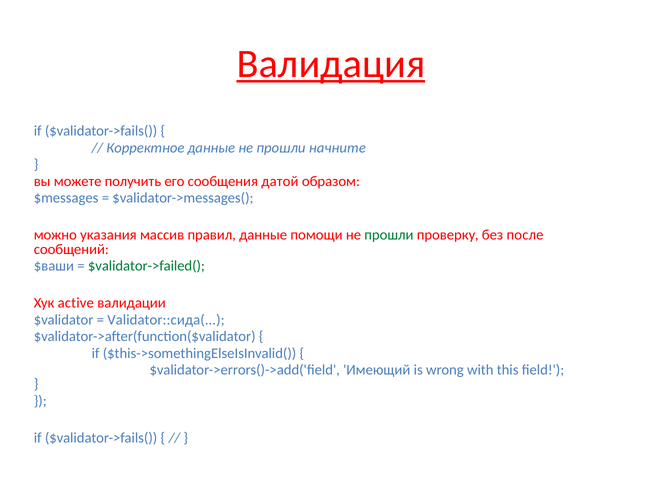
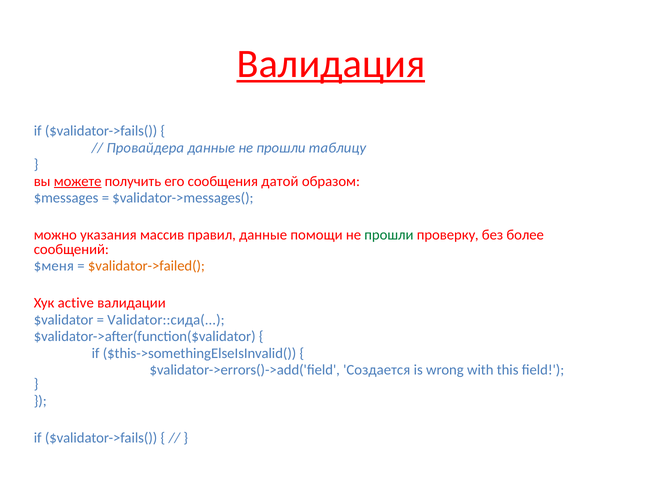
Корректное: Корректное -> Провайдера
начните: начните -> таблицу
можете underline: none -> present
после: после -> более
$ваши: $ваши -> $меня
$validator->failed( colour: green -> orange
Имеющий: Имеющий -> Создается
